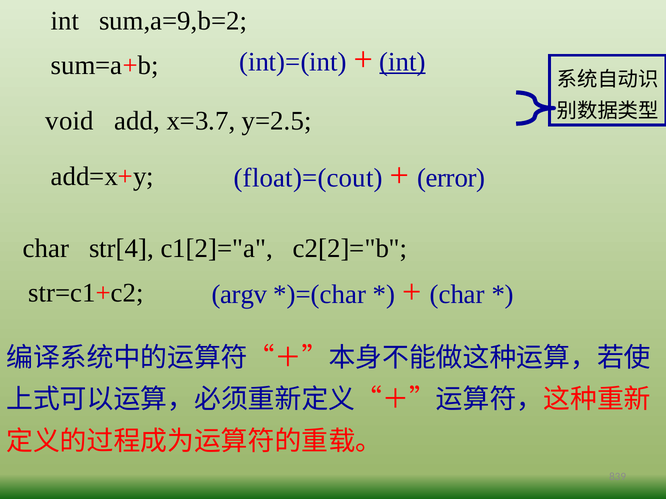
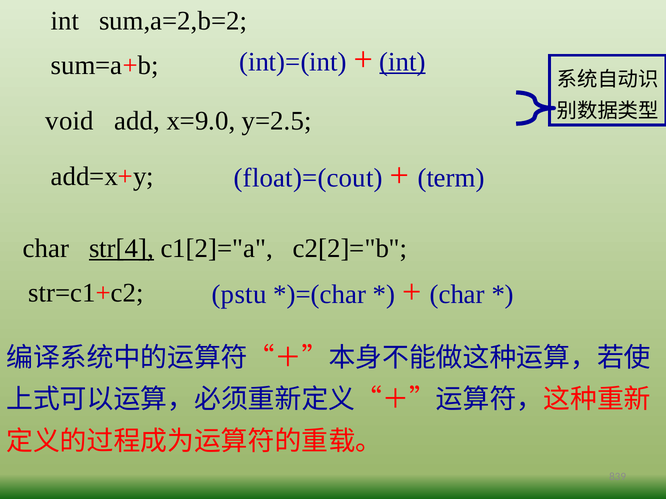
sum,a=9,b=2: sum,a=9,b=2 -> sum,a=2,b=2
x=3.7: x=3.7 -> x=9.0
error: error -> term
str[4 underline: none -> present
argv: argv -> pstu
